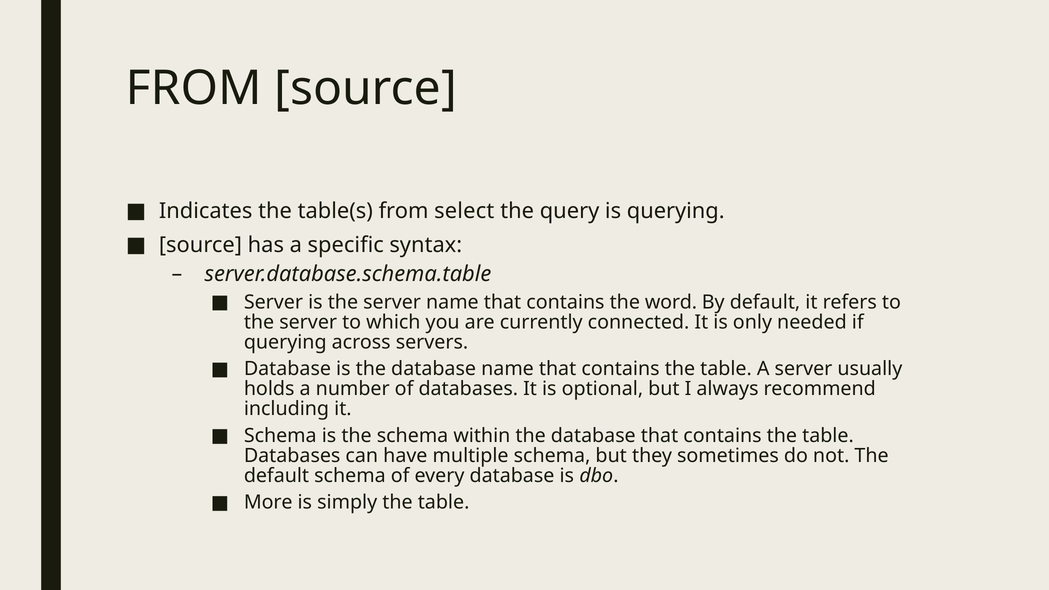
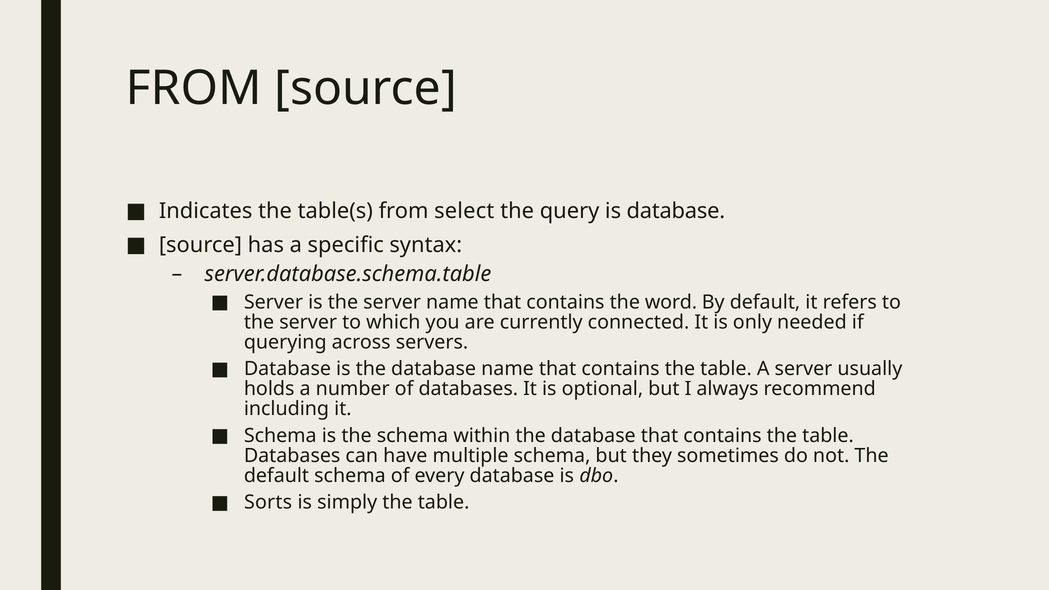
is querying: querying -> database
More: More -> Sorts
